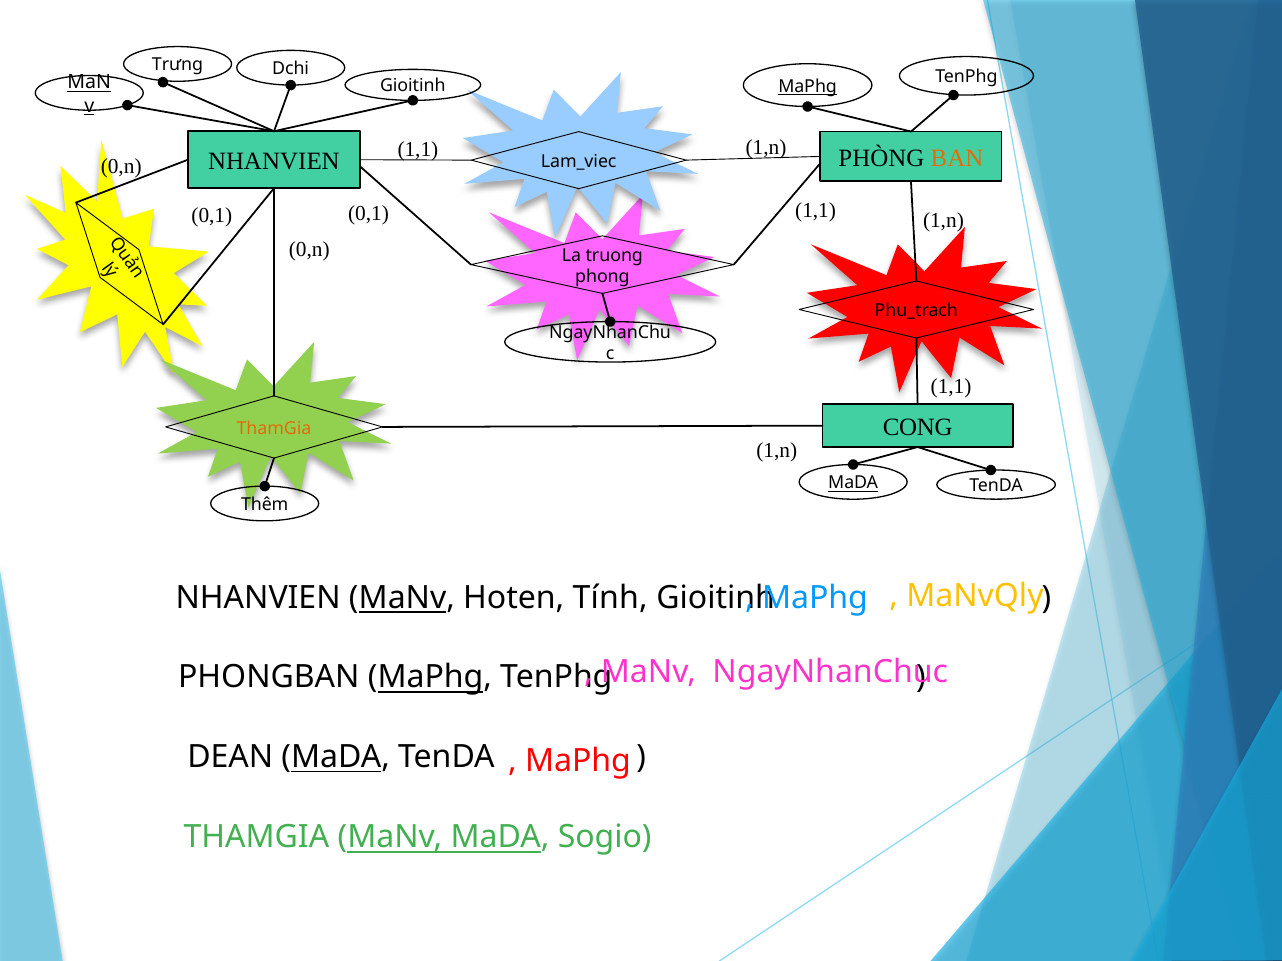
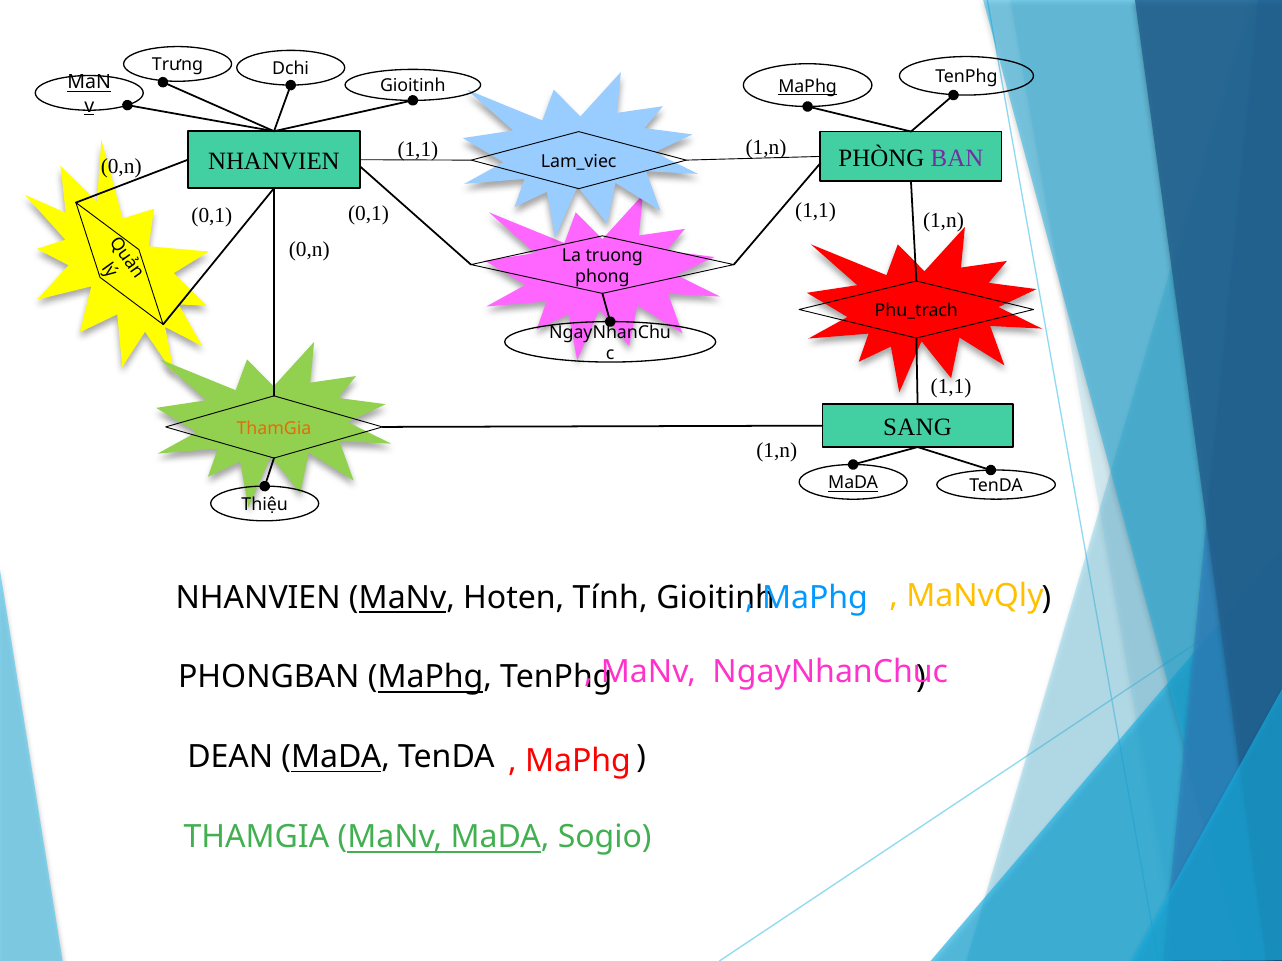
BAN colour: orange -> purple
CONG: CONG -> SANG
Thêm: Thêm -> Thiệu
